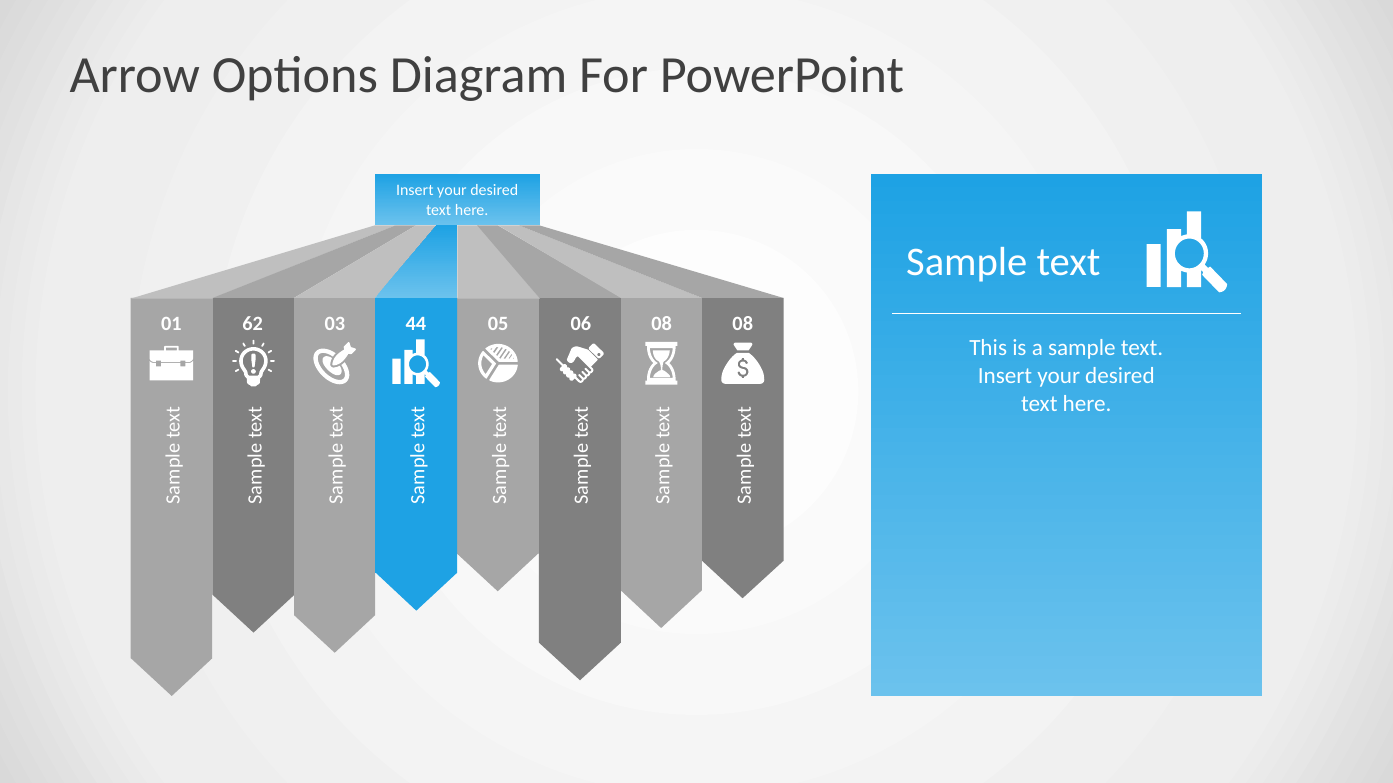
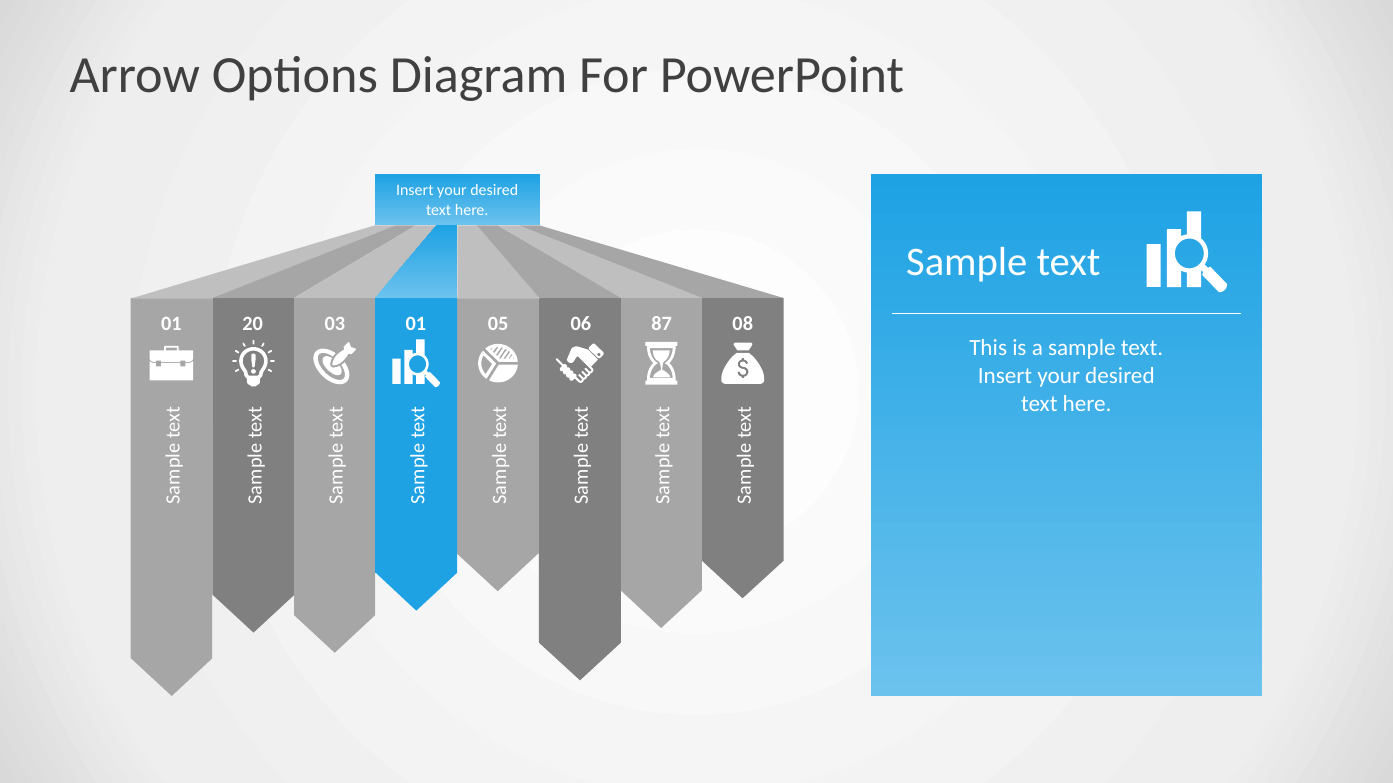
62: 62 -> 20
03 44: 44 -> 01
06 08: 08 -> 87
